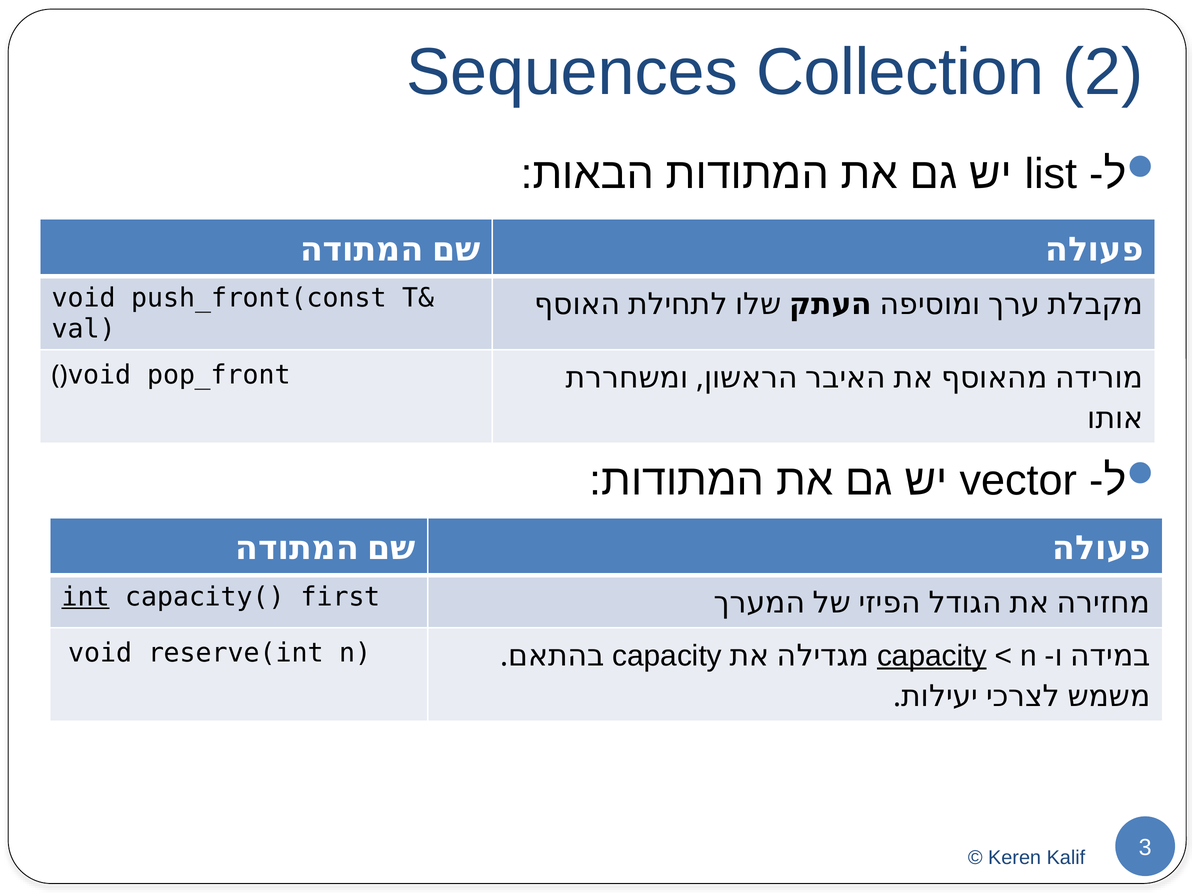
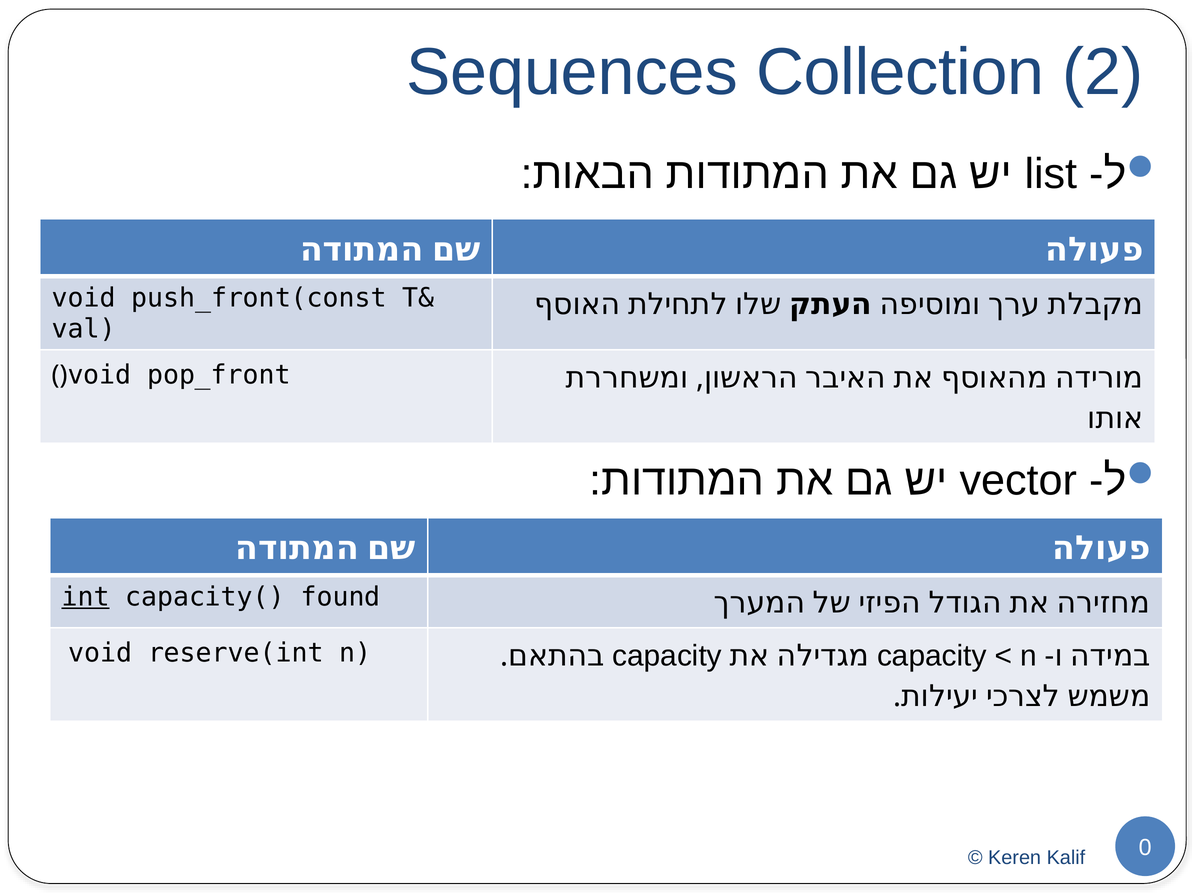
first: first -> found
capacity at (932, 656) underline: present -> none
3: 3 -> 0
